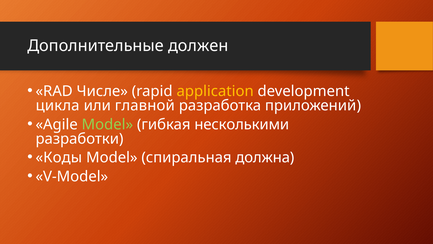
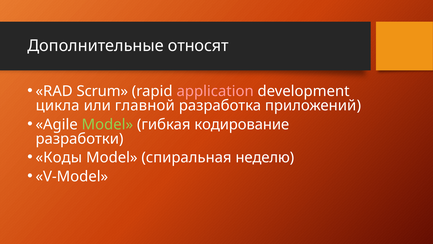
должен: должен -> относят
Числе: Числе -> Scrum
application colour: yellow -> pink
несколькими: несколькими -> кодирование
должна: должна -> неделю
